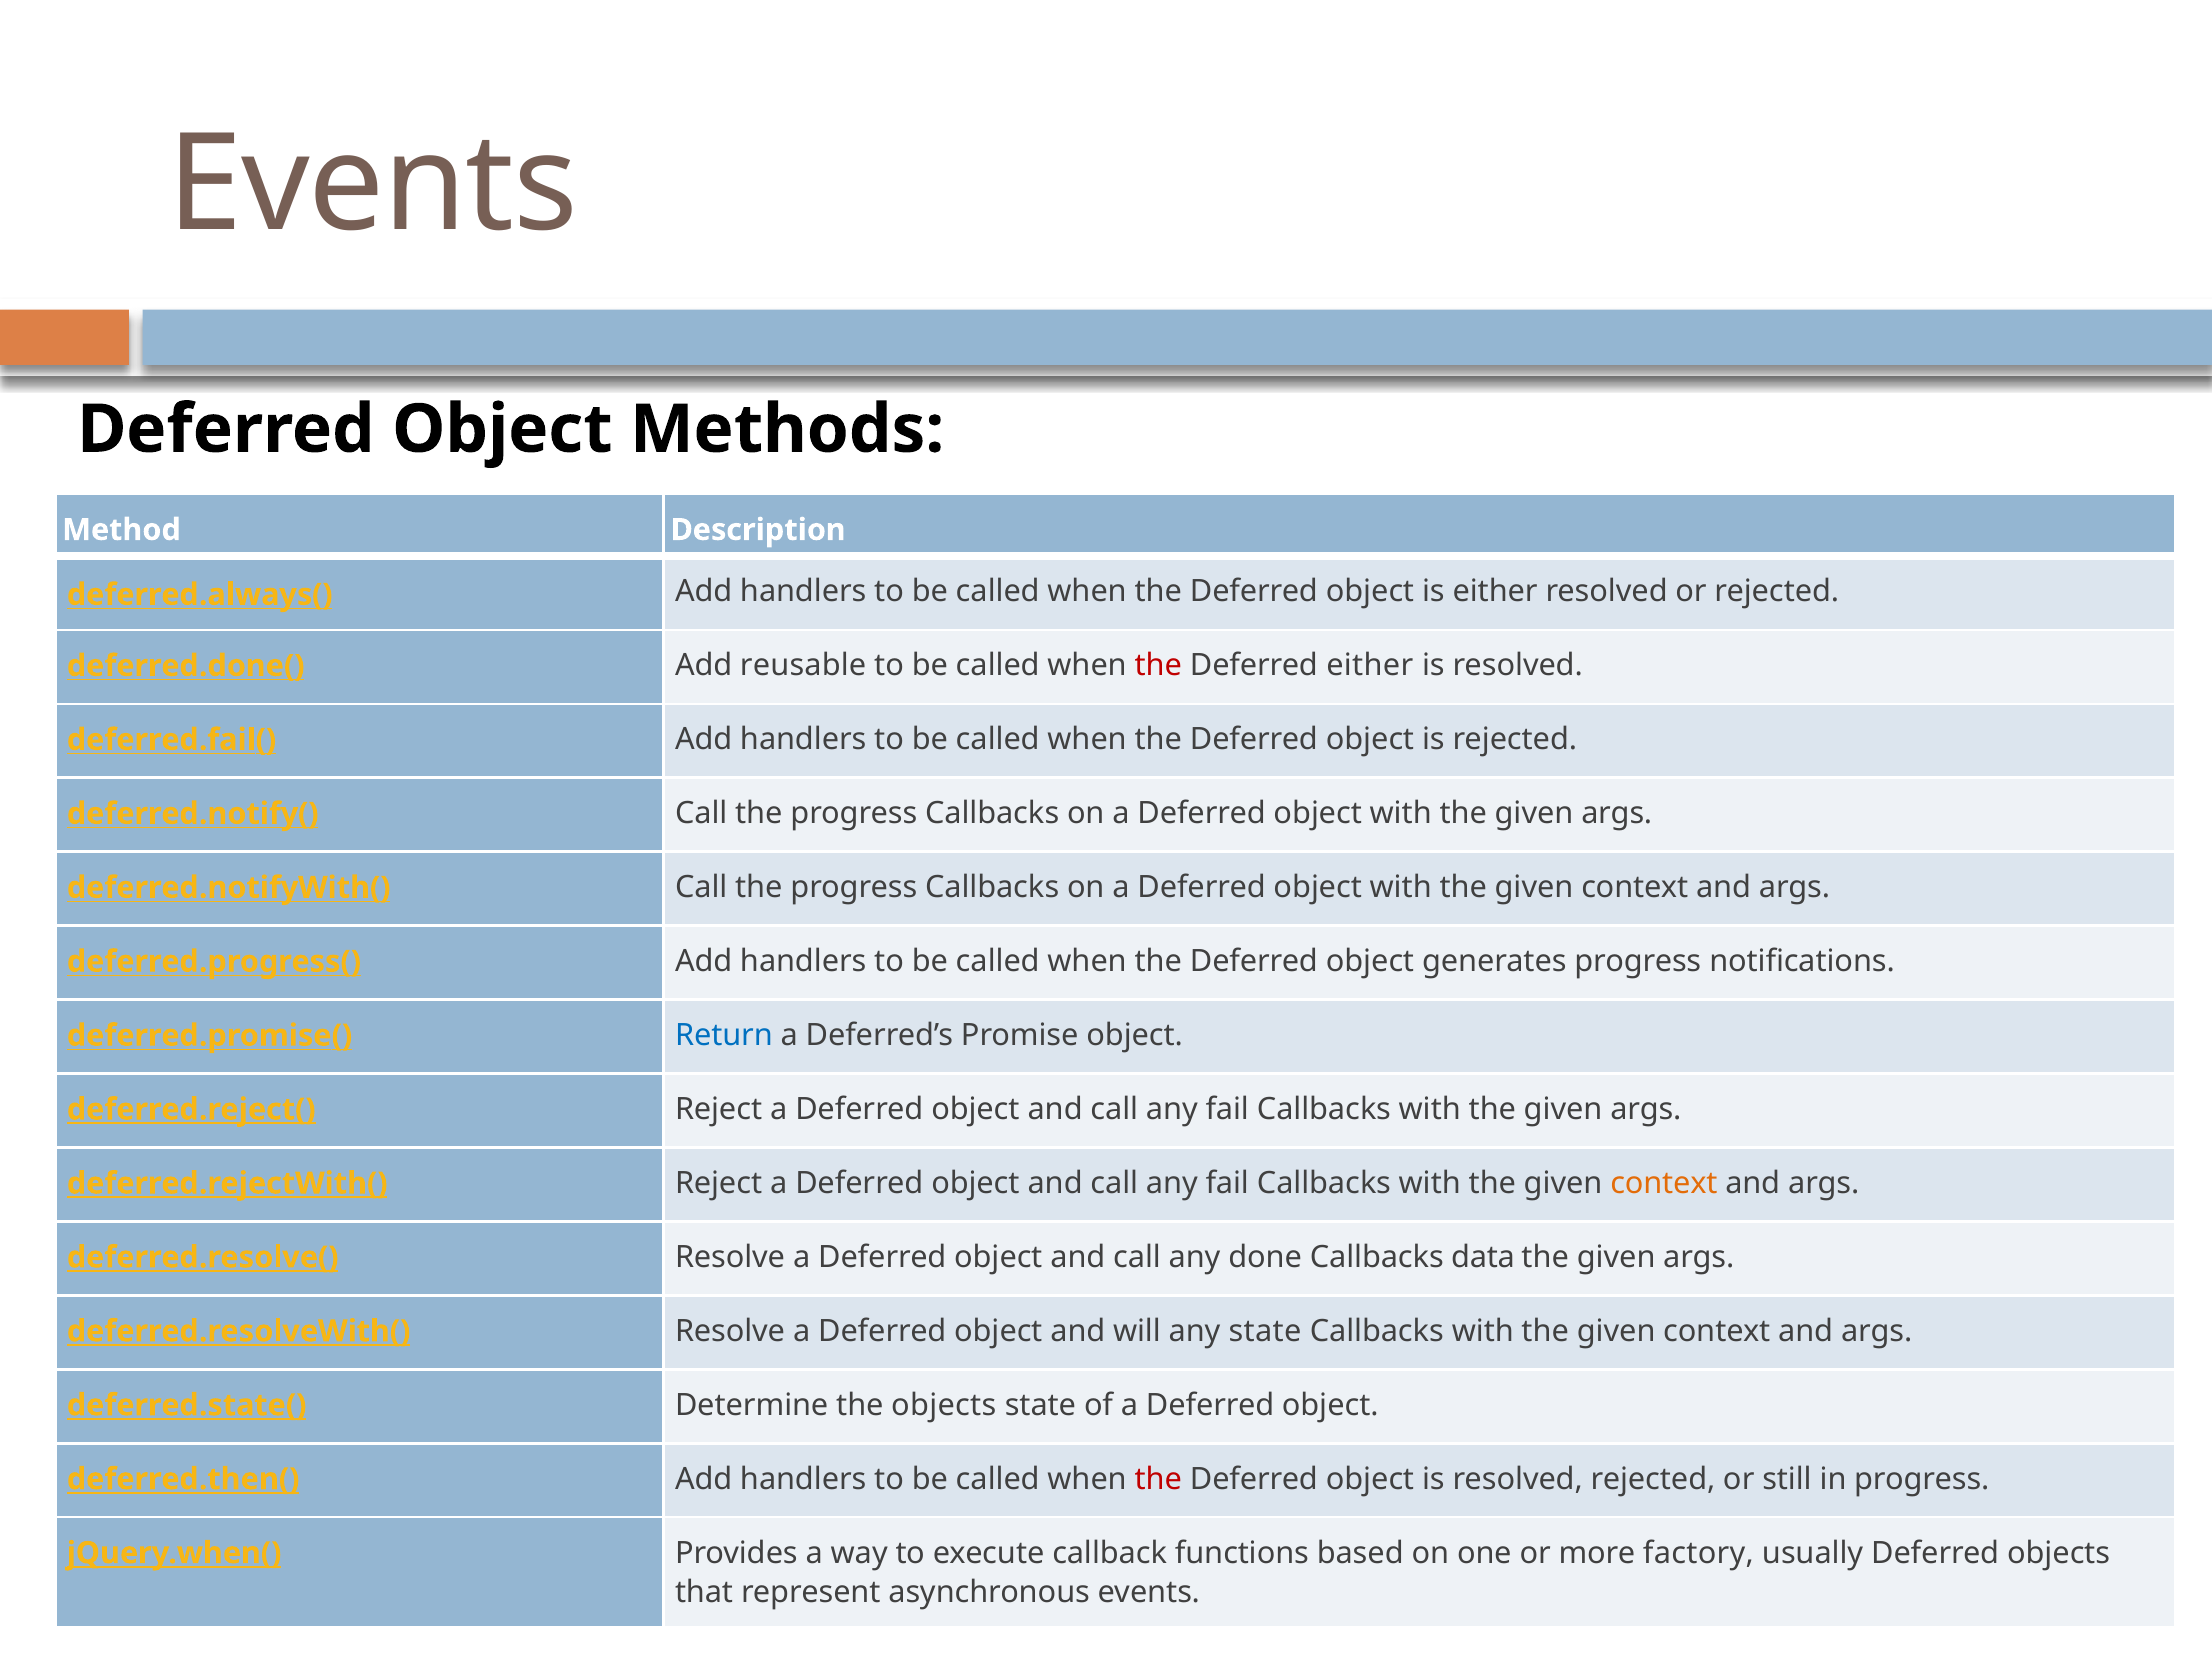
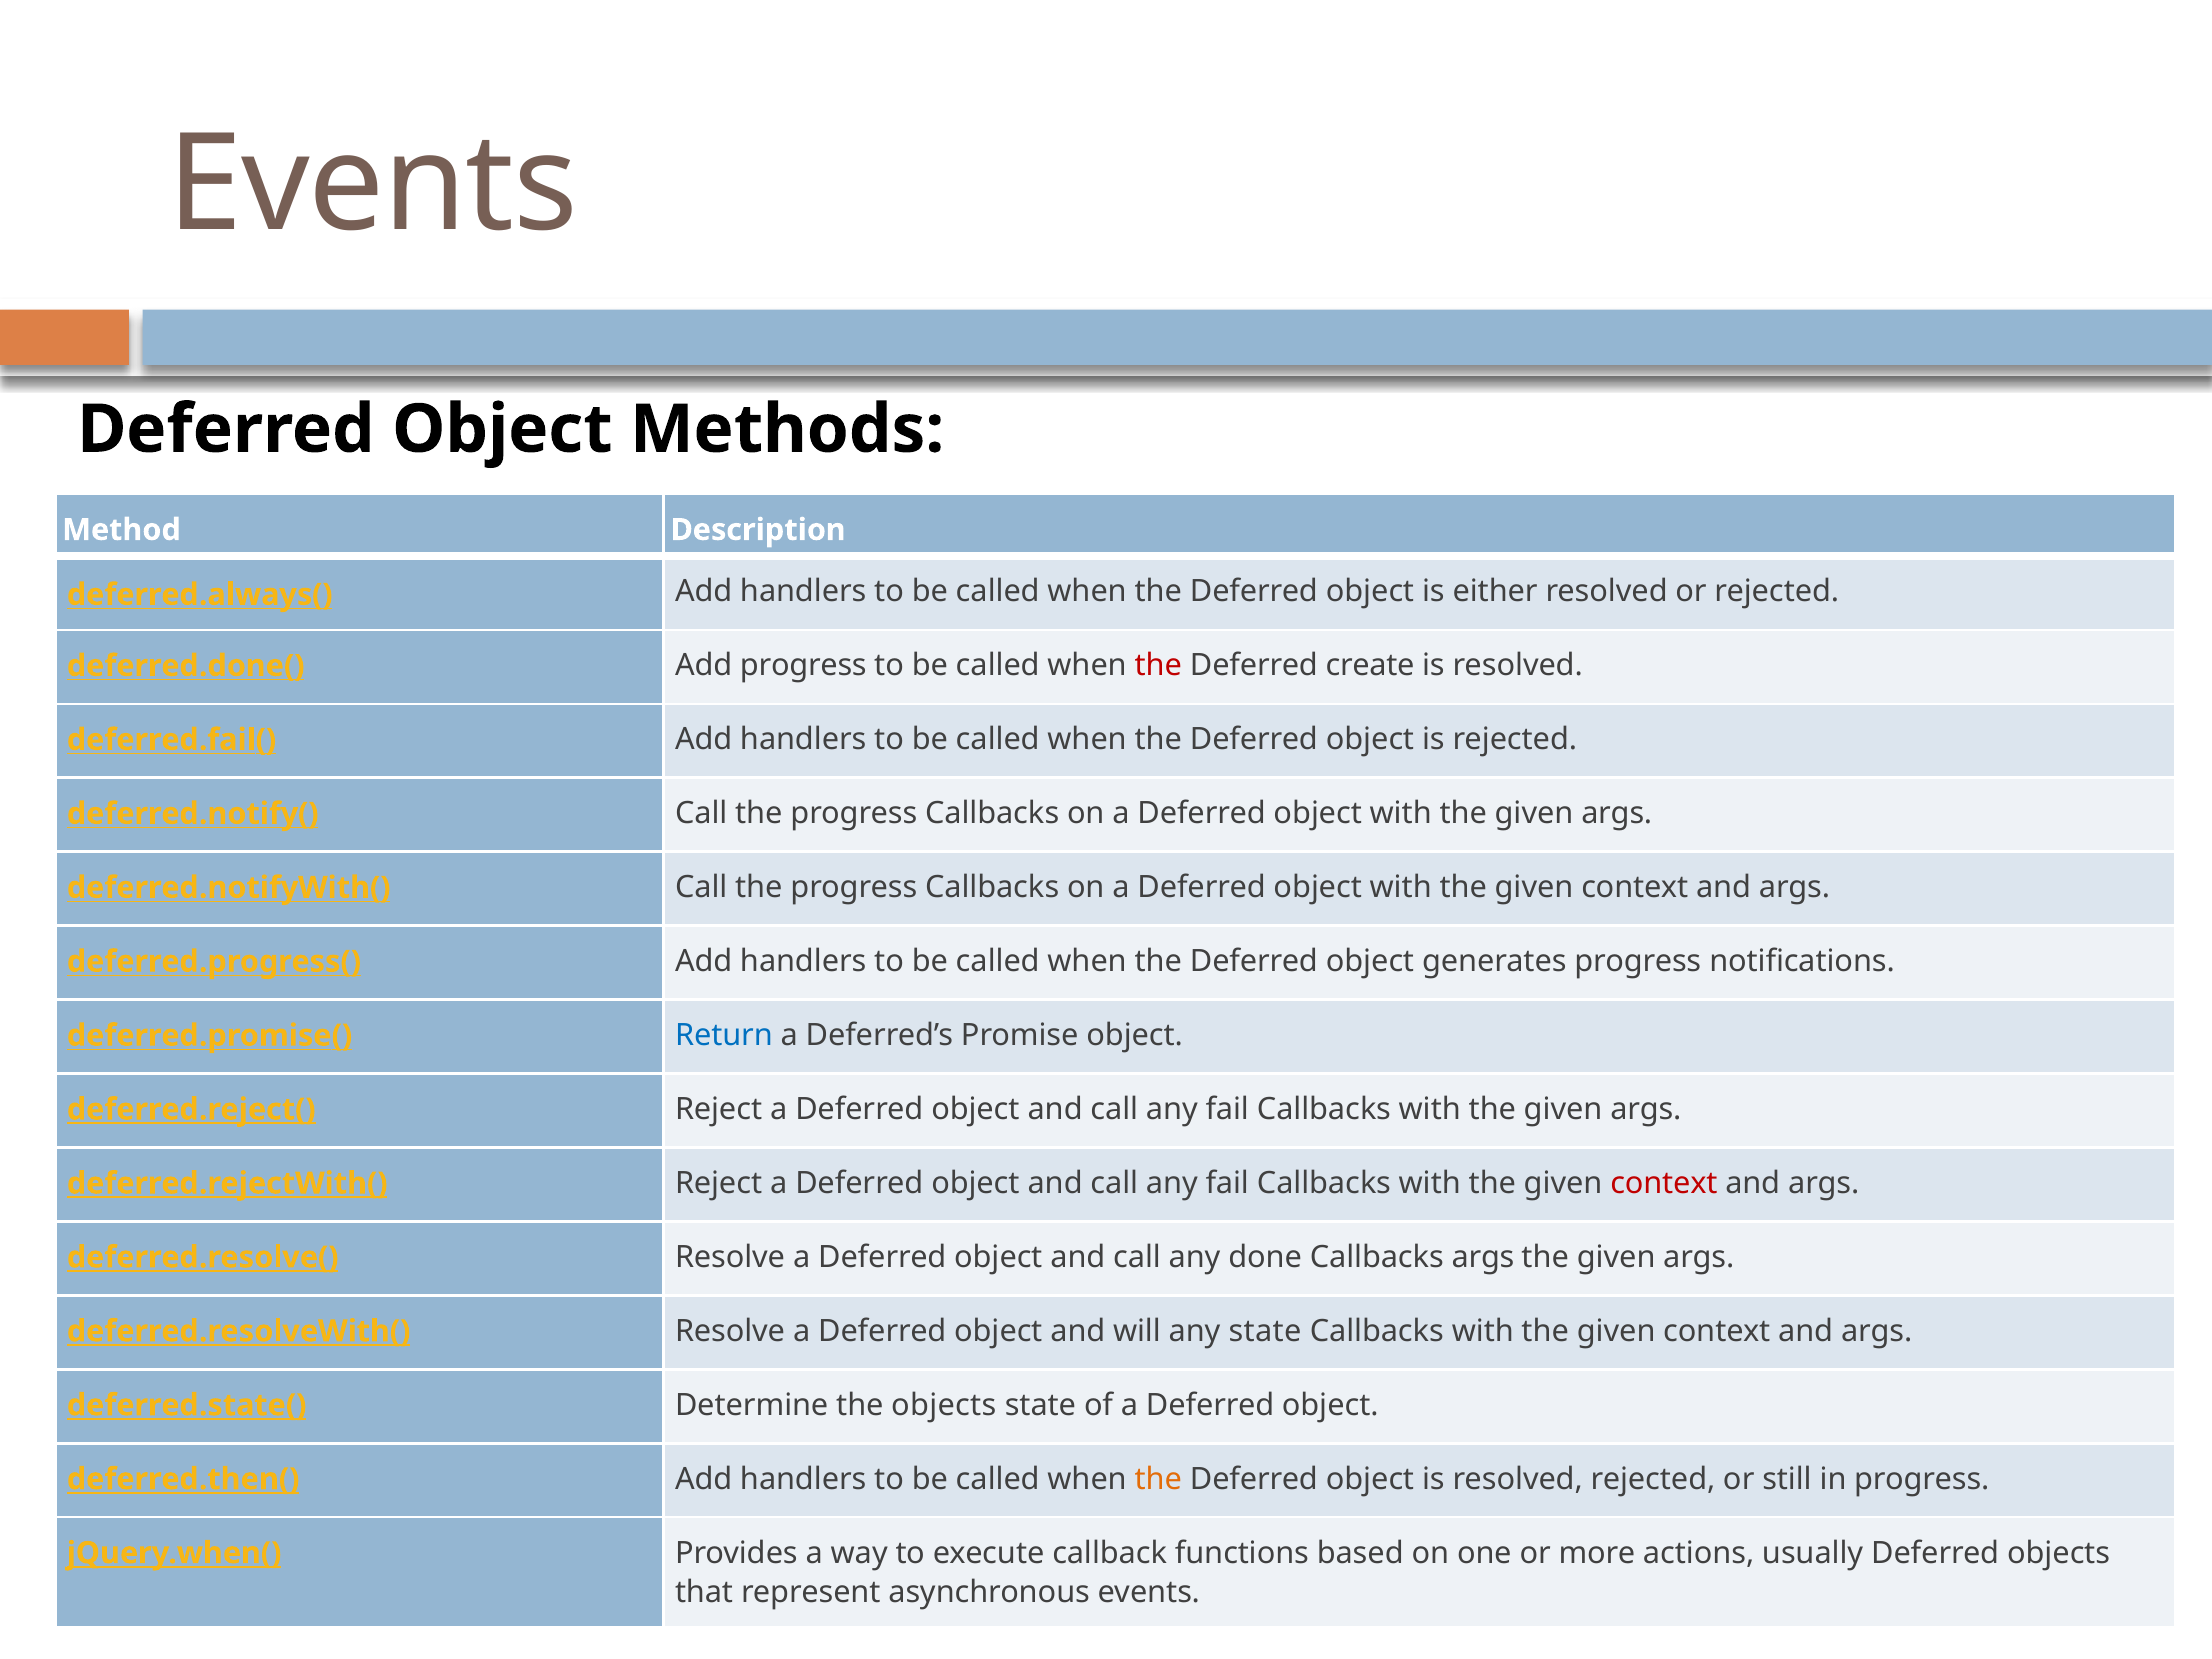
Add reusable: reusable -> progress
Deferred either: either -> create
context at (1664, 1183) colour: orange -> red
Callbacks data: data -> args
the at (1158, 1479) colour: red -> orange
factory: factory -> actions
